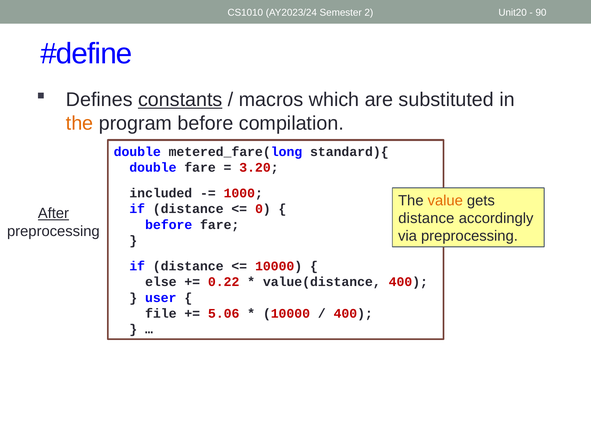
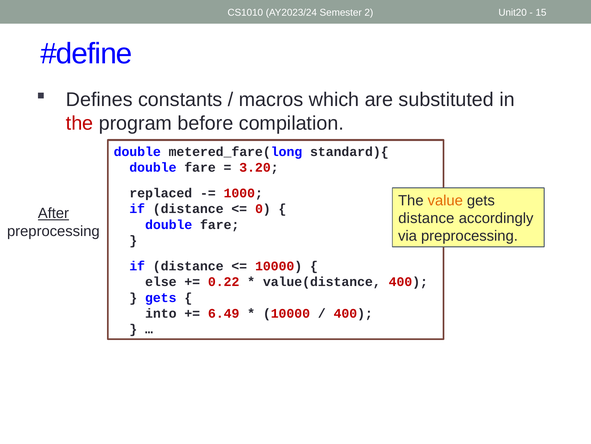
90: 90 -> 15
constants underline: present -> none
the at (80, 123) colour: orange -> red
included: included -> replaced
before at (169, 224): before -> double
user at (161, 297): user -> gets
file: file -> into
5.06: 5.06 -> 6.49
